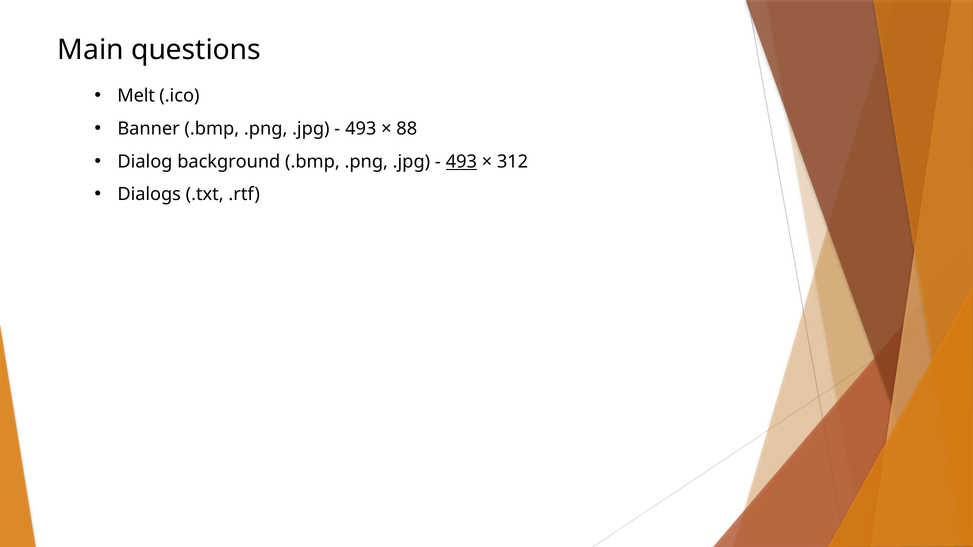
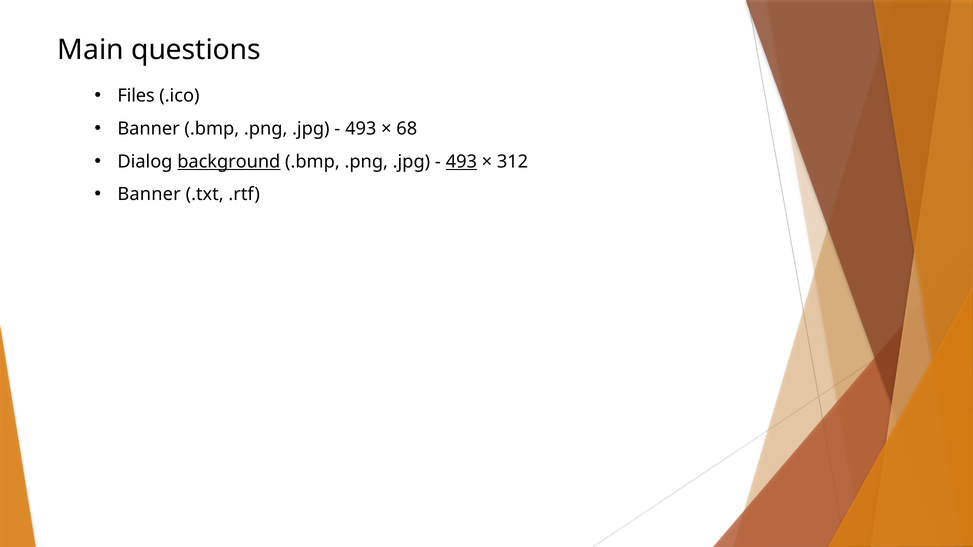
Melt: Melt -> Files
88: 88 -> 68
background underline: none -> present
Dialogs at (149, 195): Dialogs -> Banner
